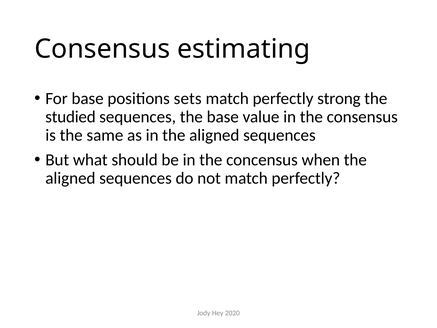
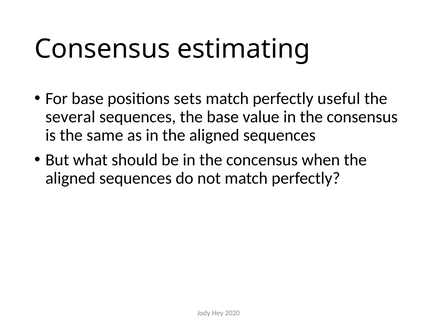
strong: strong -> useful
studied: studied -> several
